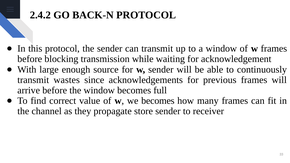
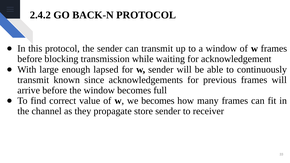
source: source -> lapsed
wastes: wastes -> known
